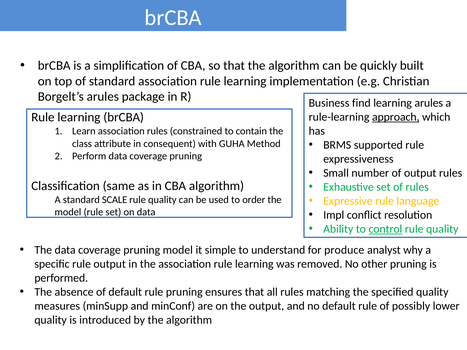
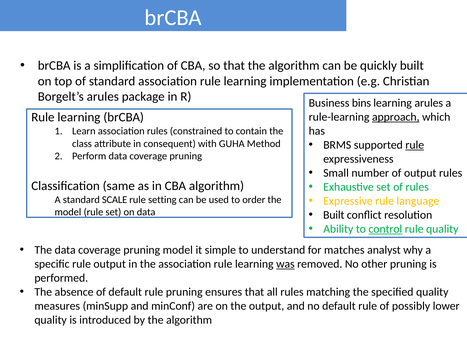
find: find -> bins
rule at (415, 145) underline: none -> present
quality at (162, 200): quality -> setting
Impl at (334, 215): Impl -> Built
produce: produce -> matches
was underline: none -> present
